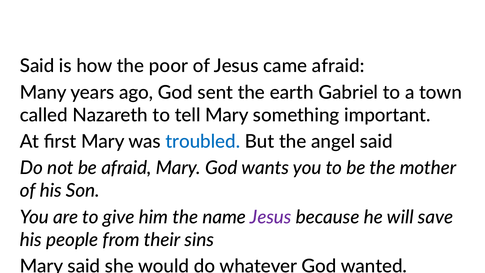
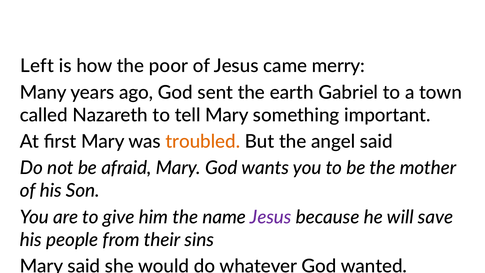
Said at (37, 66): Said -> Left
came afraid: afraid -> merry
troubled colour: blue -> orange
